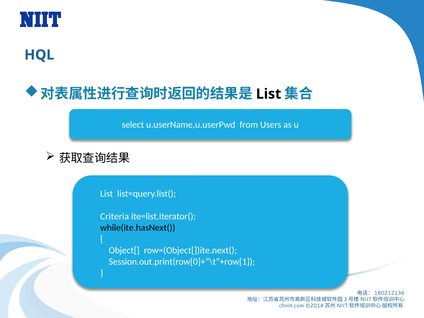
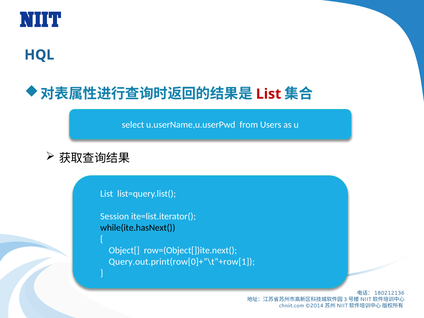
List at (269, 94) colour: black -> red
Criteria: Criteria -> Session
Session.out.print(row[0]+”\t”+row[1: Session.out.print(row[0]+”\t”+row[1 -> Query.out.print(row[0]+”\t”+row[1
